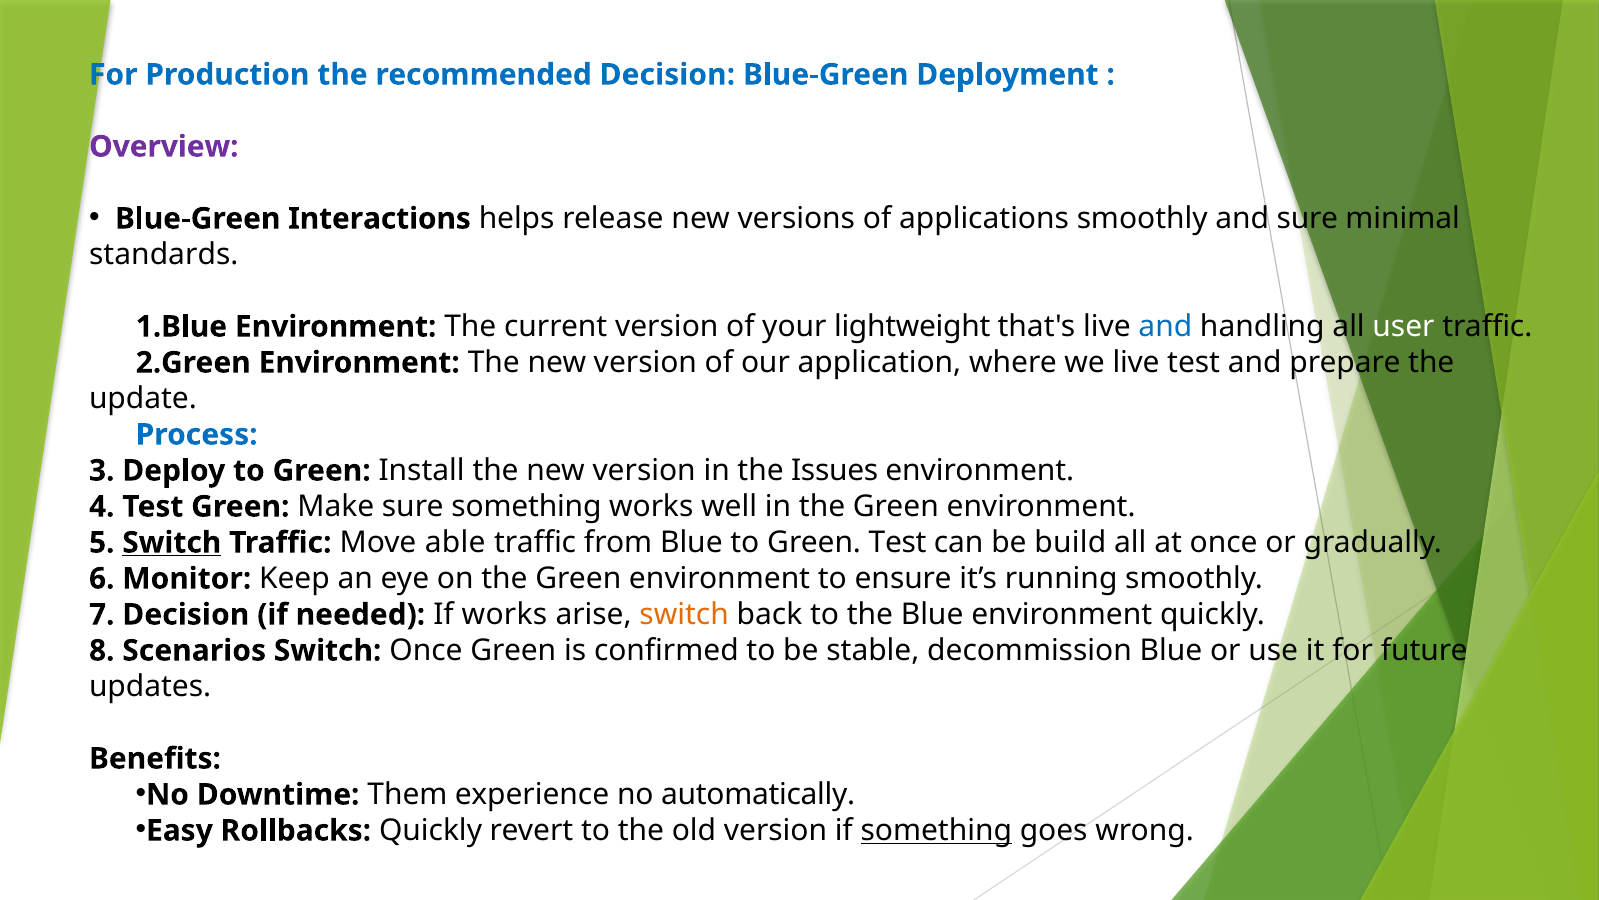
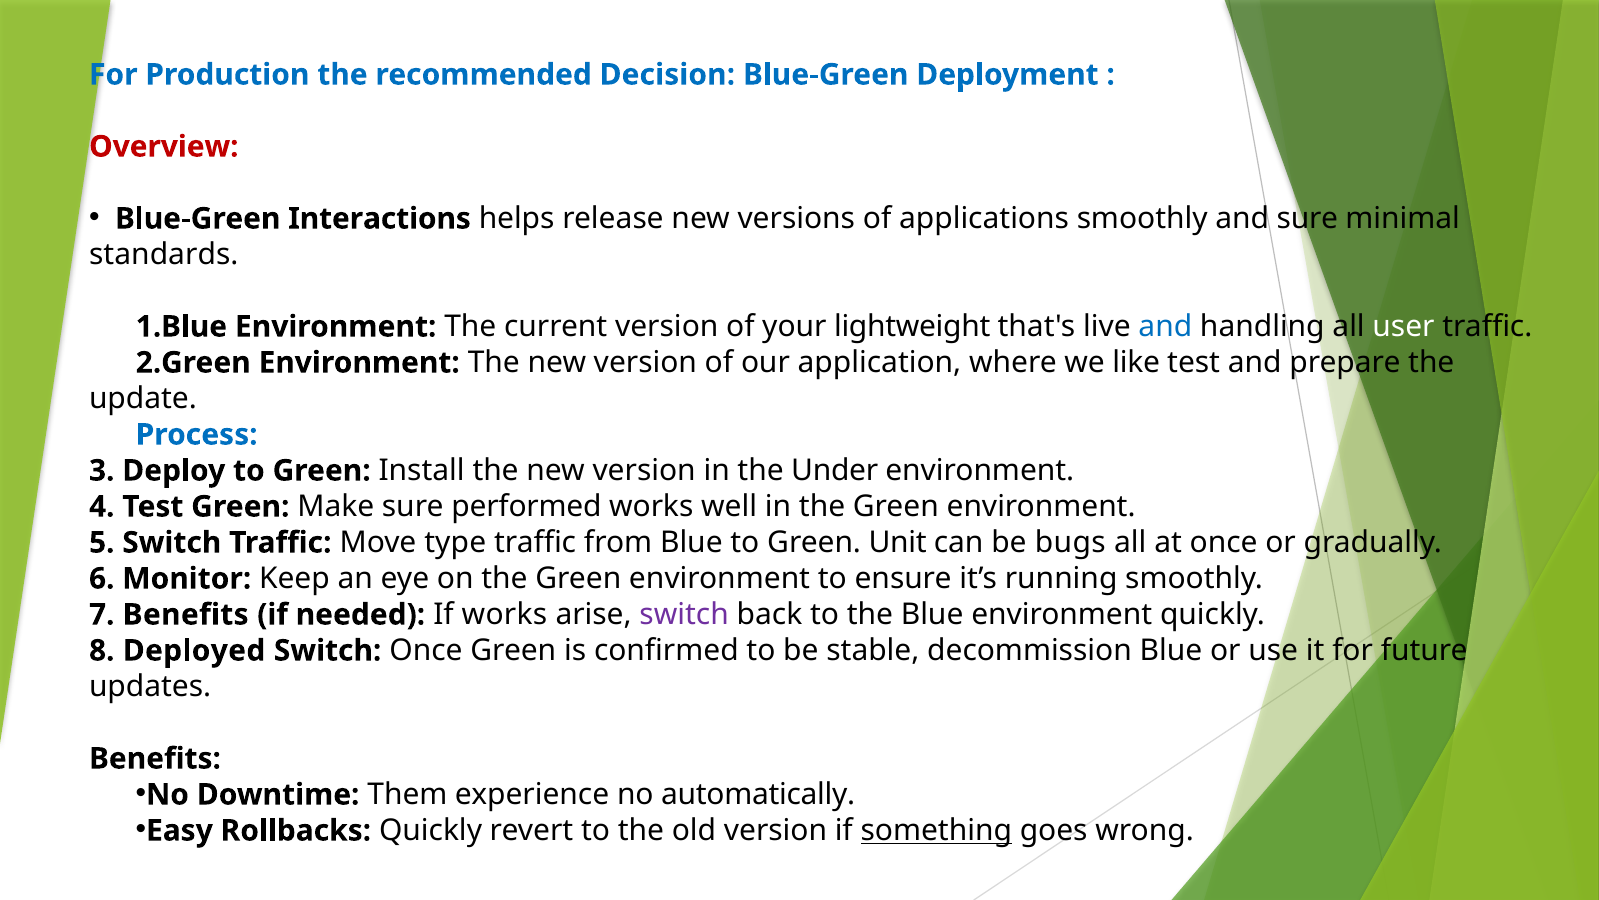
Overview colour: purple -> red
we live: live -> like
Issues: Issues -> Under
sure something: something -> performed
Switch at (172, 542) underline: present -> none
able: able -> type
Green Test: Test -> Unit
build: build -> bugs
7 Decision: Decision -> Benefits
switch at (684, 614) colour: orange -> purple
Scenarios: Scenarios -> Deployed
